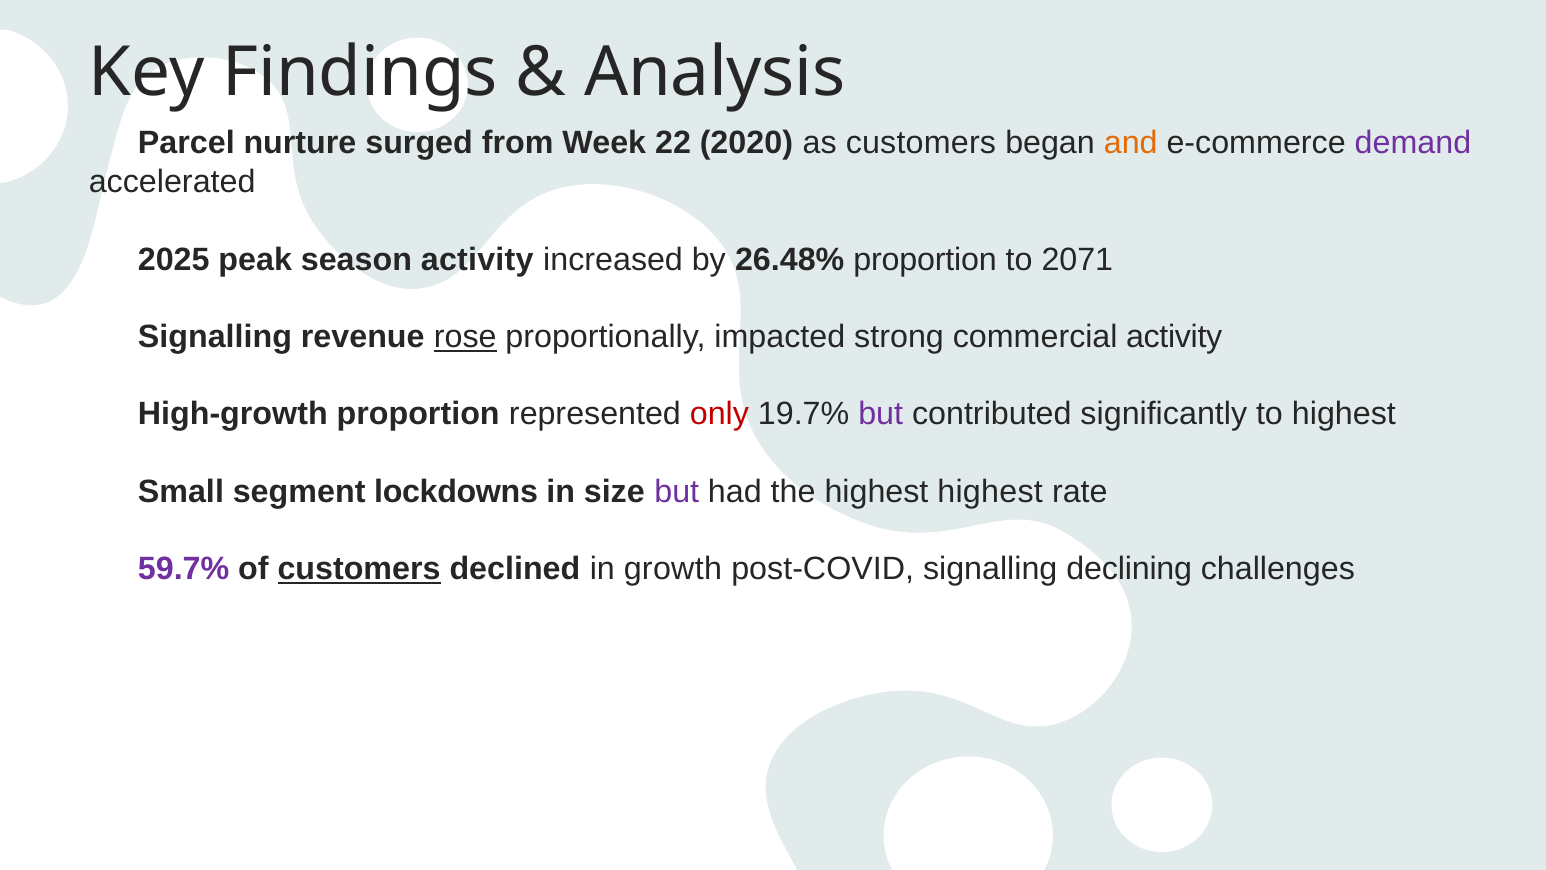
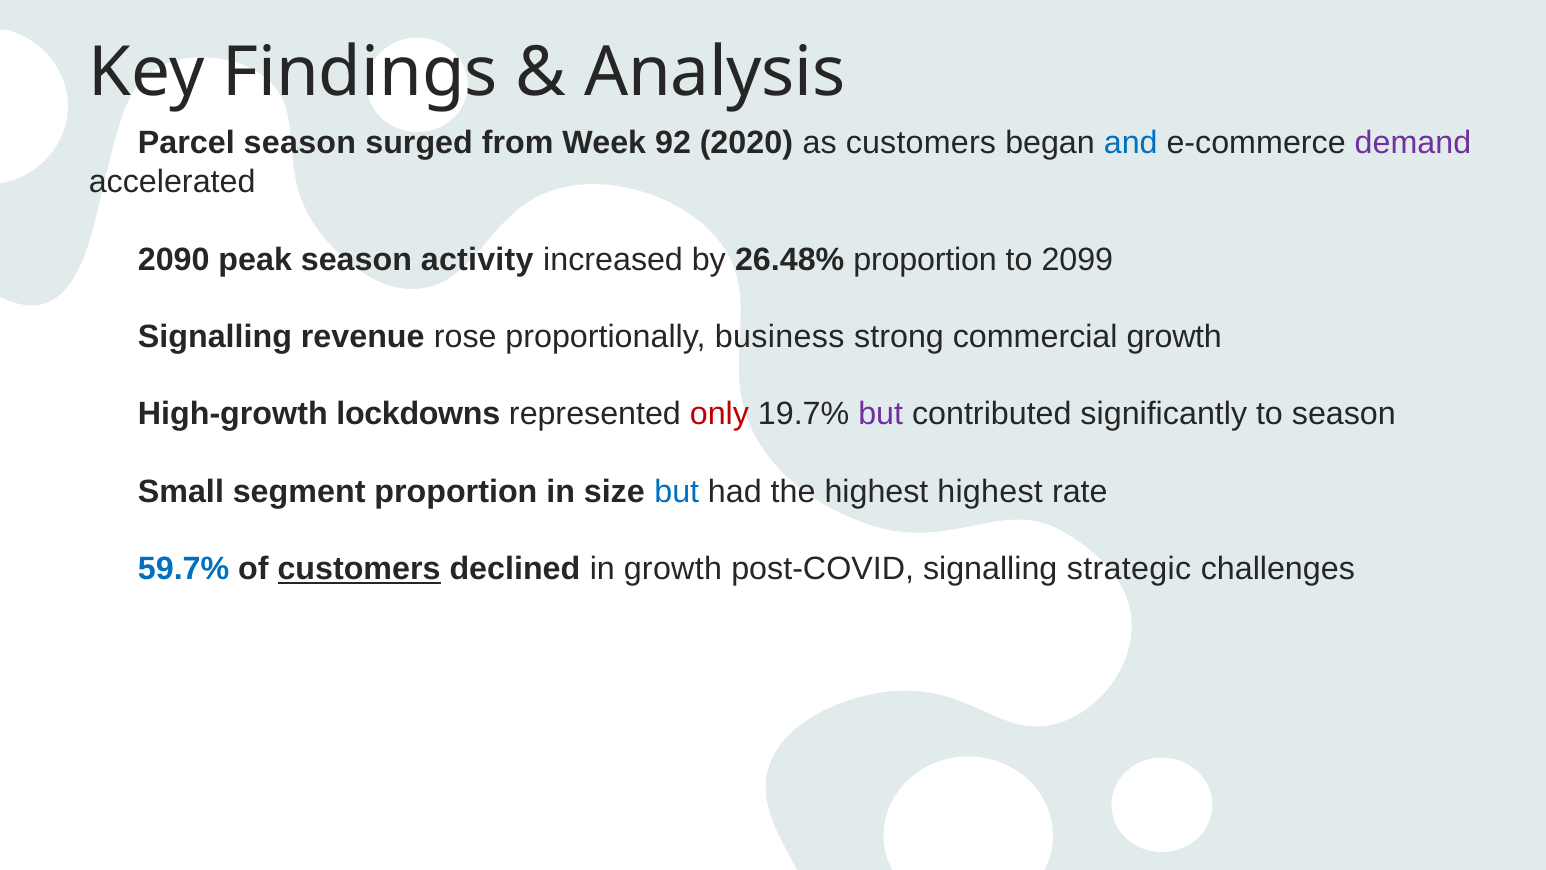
Parcel nurture: nurture -> season
22: 22 -> 92
and colour: orange -> blue
2025: 2025 -> 2090
2071: 2071 -> 2099
rose underline: present -> none
impacted: impacted -> business
commercial activity: activity -> growth
High-growth proportion: proportion -> lockdowns
to highest: highest -> season
segment lockdowns: lockdowns -> proportion
but at (677, 491) colour: purple -> blue
59.7% colour: purple -> blue
declining: declining -> strategic
